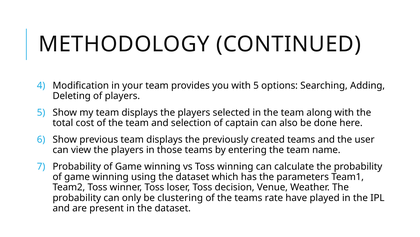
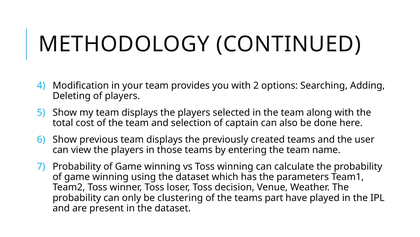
with 5: 5 -> 2
rate: rate -> part
